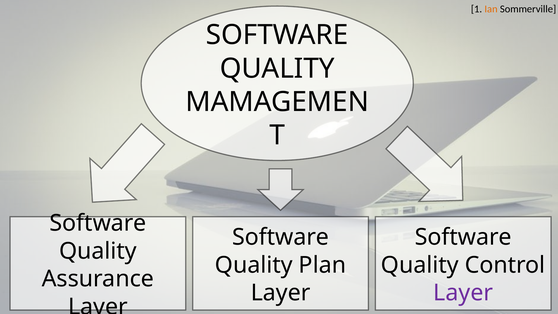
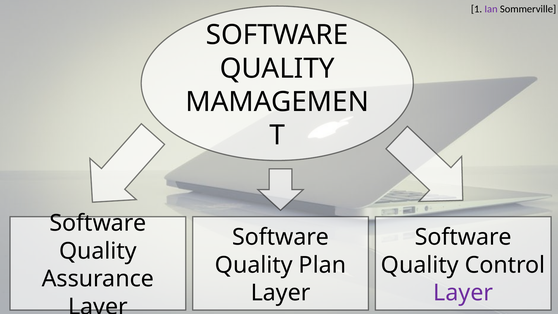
Ian colour: orange -> purple
